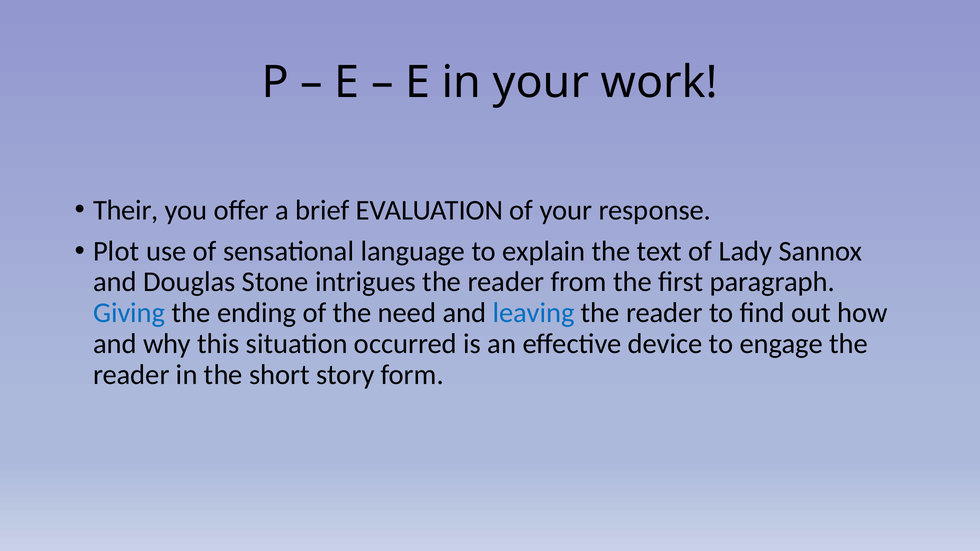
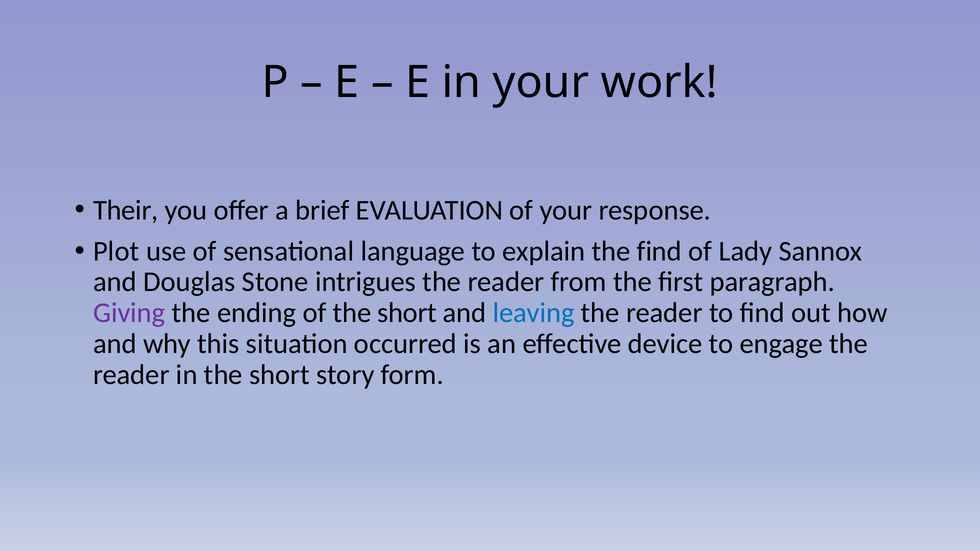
the text: text -> find
Giving colour: blue -> purple
of the need: need -> short
